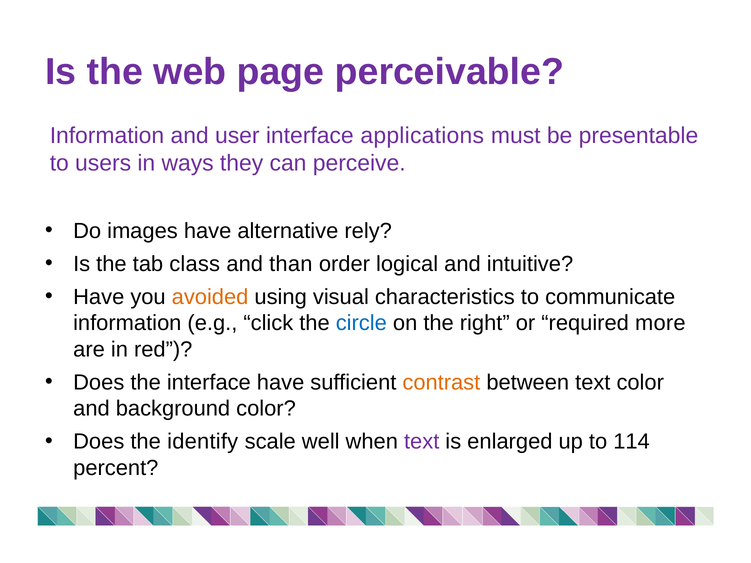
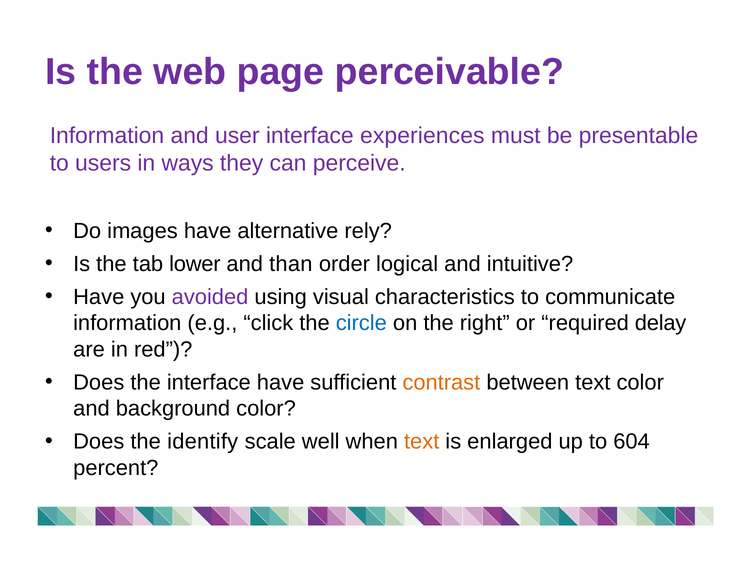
applications: applications -> experiences
class: class -> lower
avoided colour: orange -> purple
more: more -> delay
text at (422, 442) colour: purple -> orange
114: 114 -> 604
